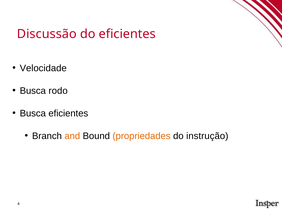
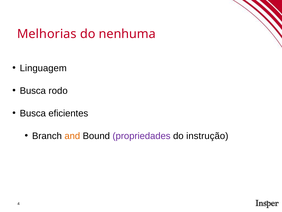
Discussão: Discussão -> Melhorias
do eficientes: eficientes -> nenhuma
Velocidade: Velocidade -> Linguagem
propriedades colour: orange -> purple
